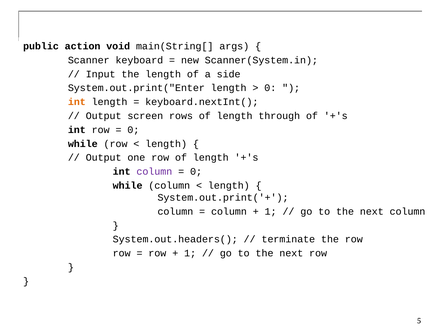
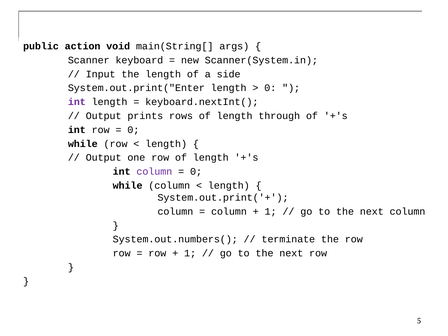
int at (77, 102) colour: orange -> purple
screen: screen -> prints
System.out.headers(: System.out.headers( -> System.out.numbers(
